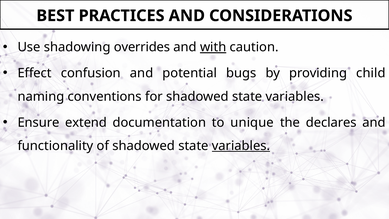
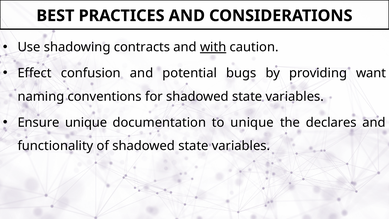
overrides: overrides -> contracts
child: child -> want
Ensure extend: extend -> unique
variables at (241, 146) underline: present -> none
